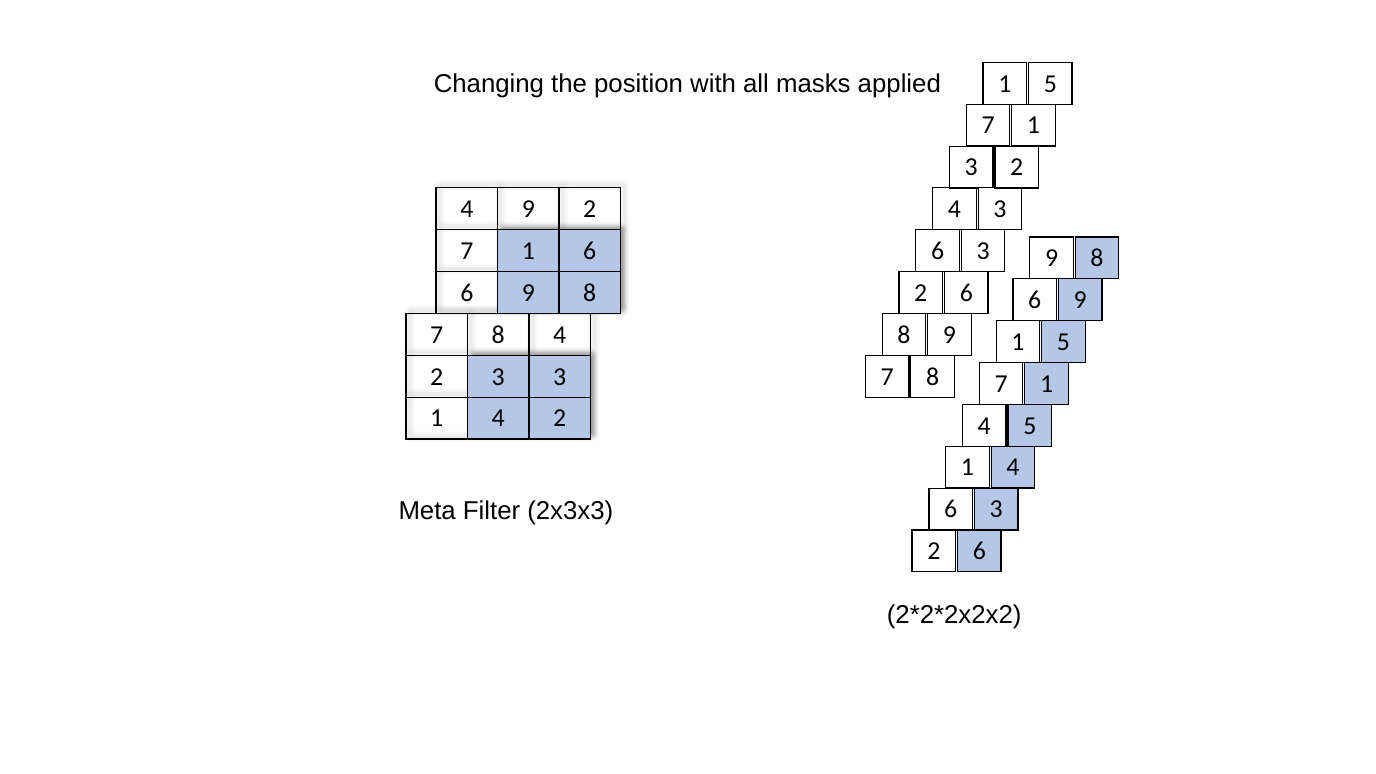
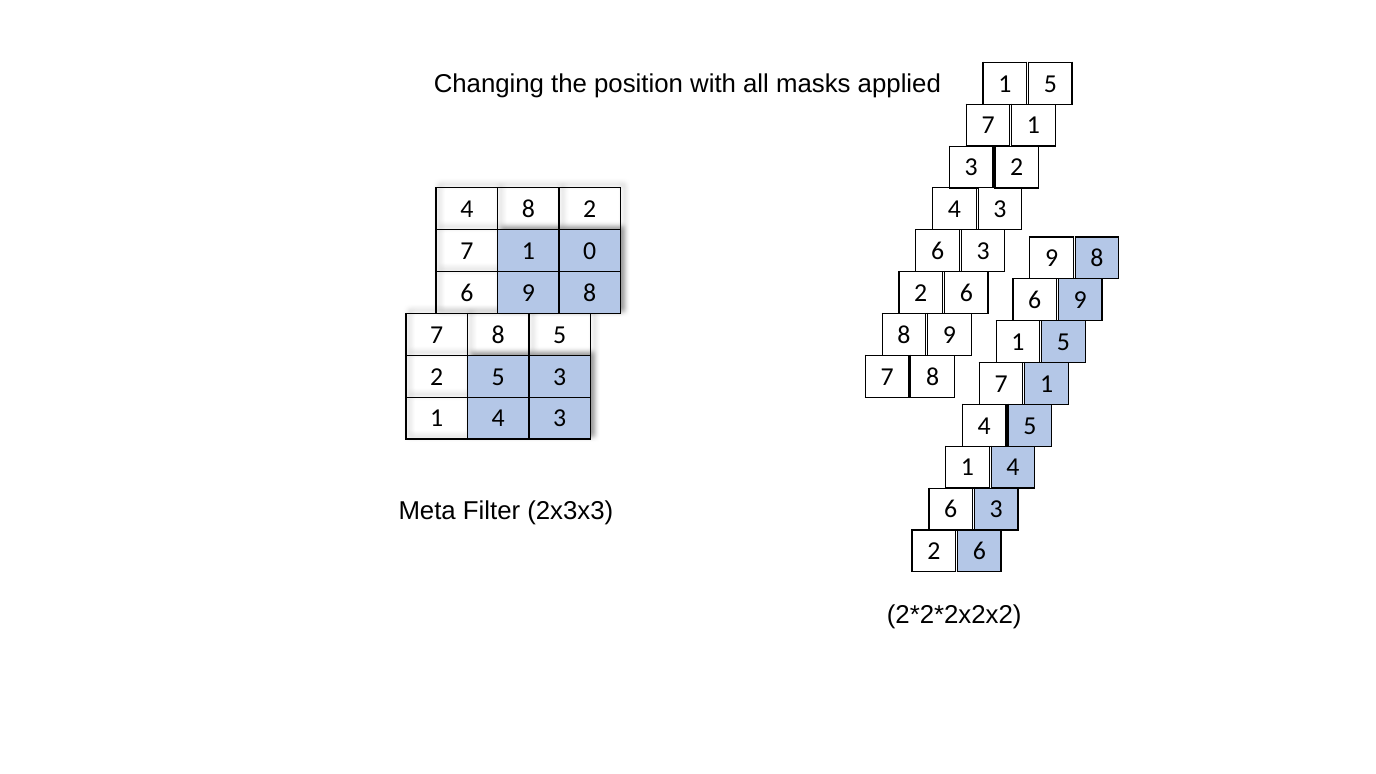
4 9: 9 -> 8
6 at (590, 251): 6 -> 0
8 4: 4 -> 5
2 3: 3 -> 5
1 4 2: 2 -> 3
